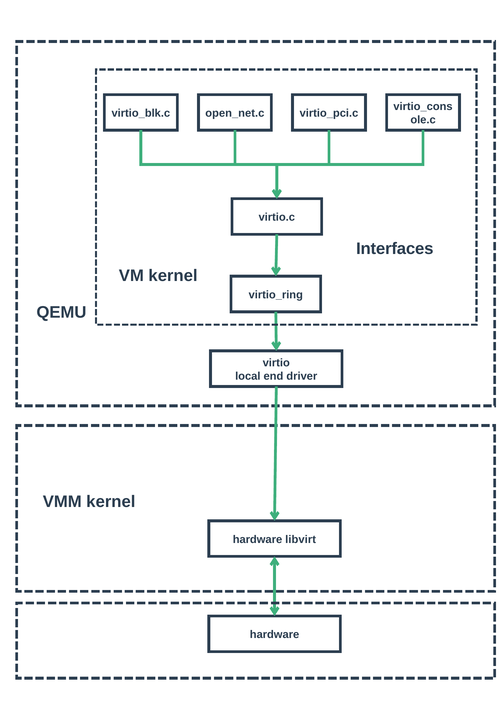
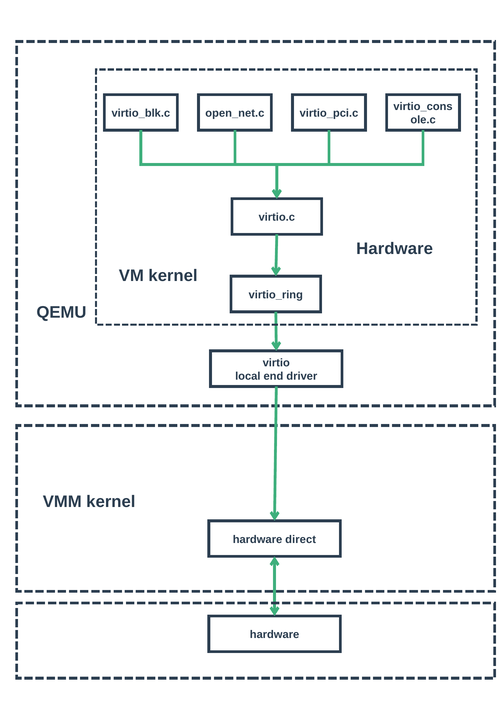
Interfaces at (395, 249): Interfaces -> Hardware
libvirt: libvirt -> direct
